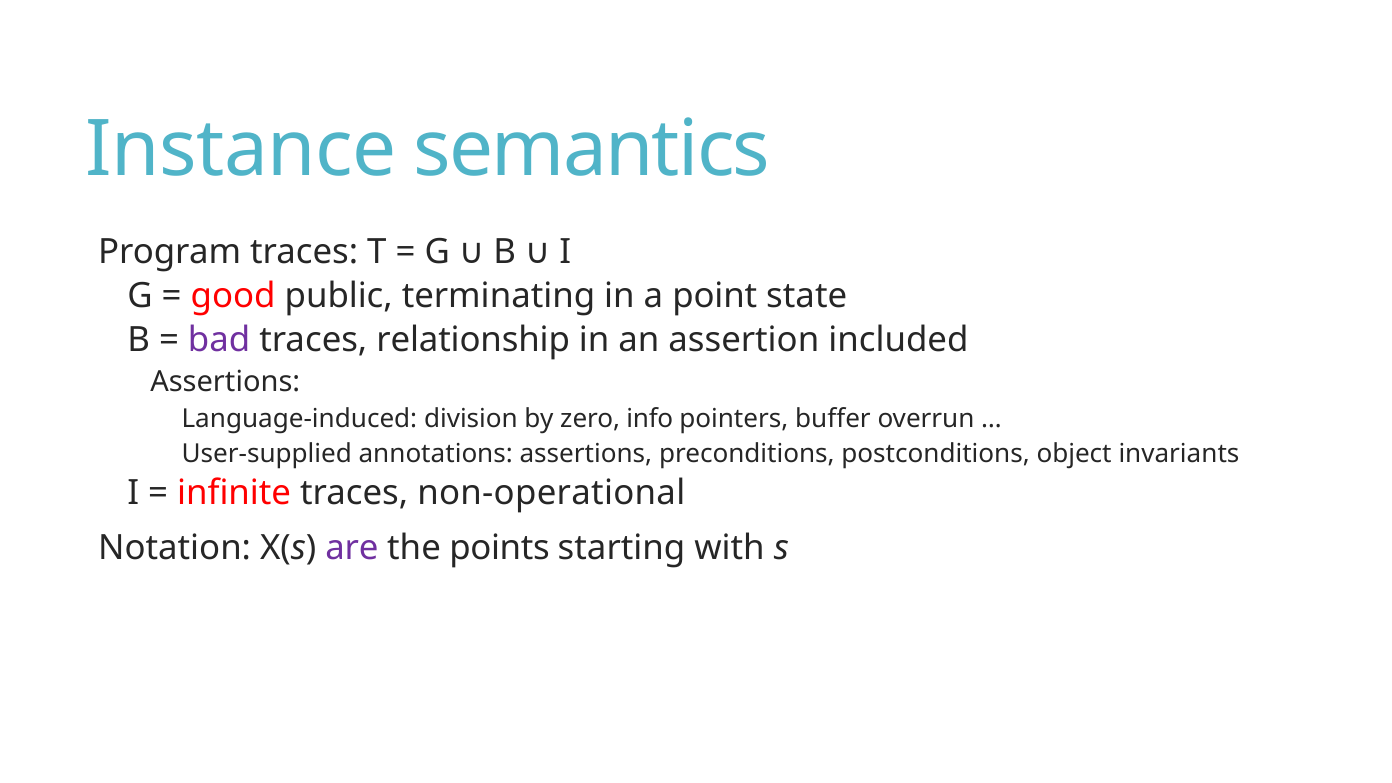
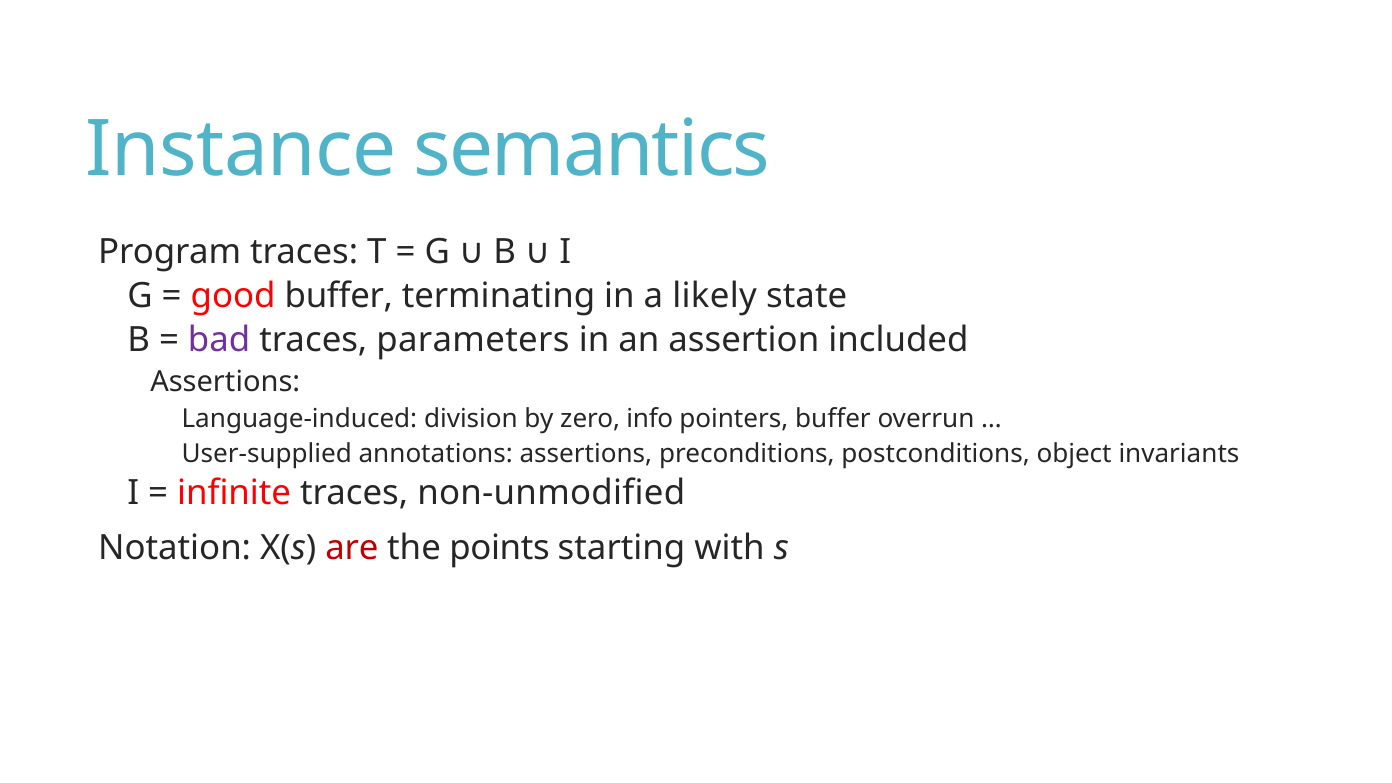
good public: public -> buffer
point: point -> likely
relationship: relationship -> parameters
non-operational: non-operational -> non-unmodified
are colour: purple -> red
